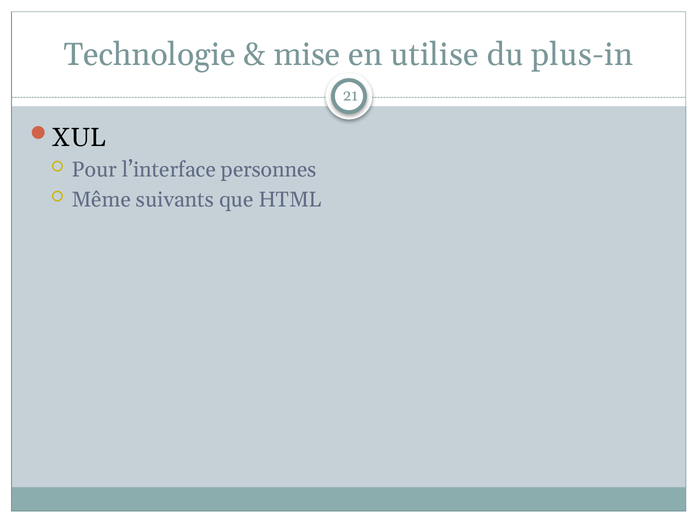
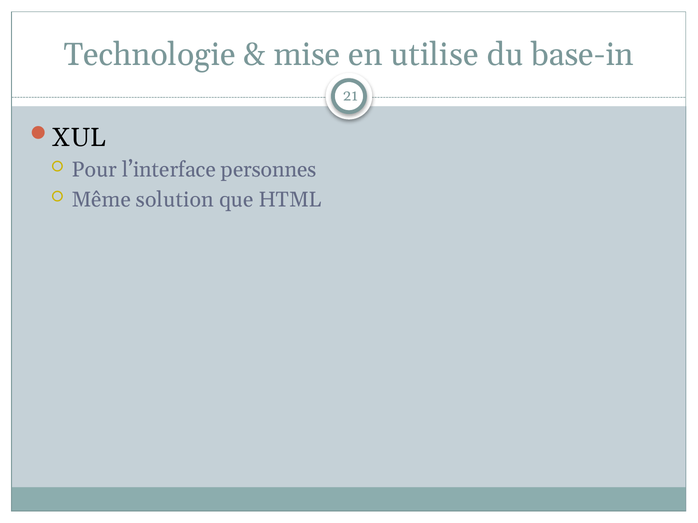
plus-in: plus-in -> base-in
suivants: suivants -> solution
